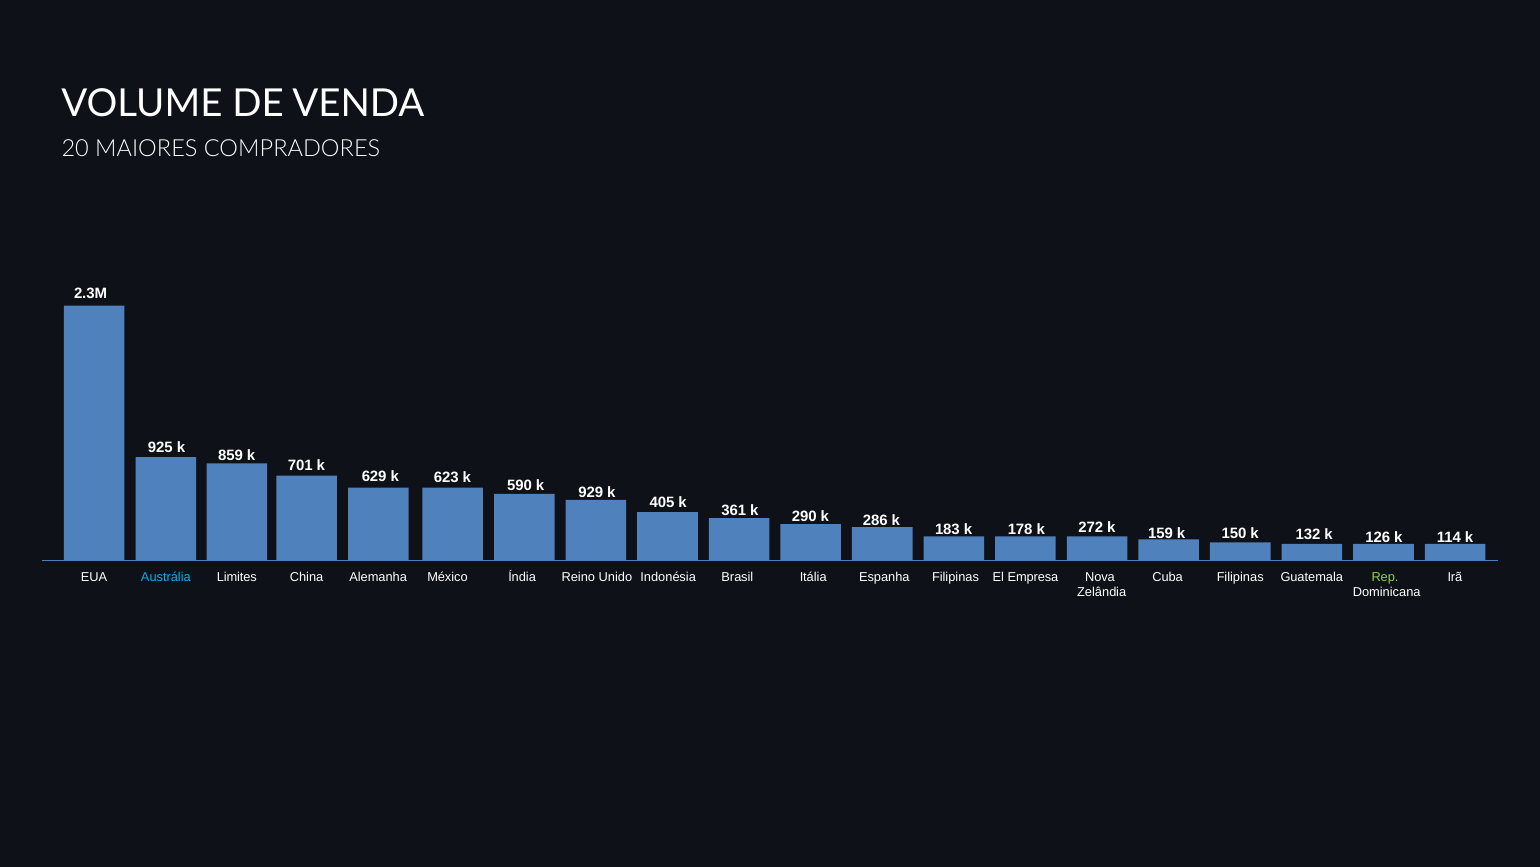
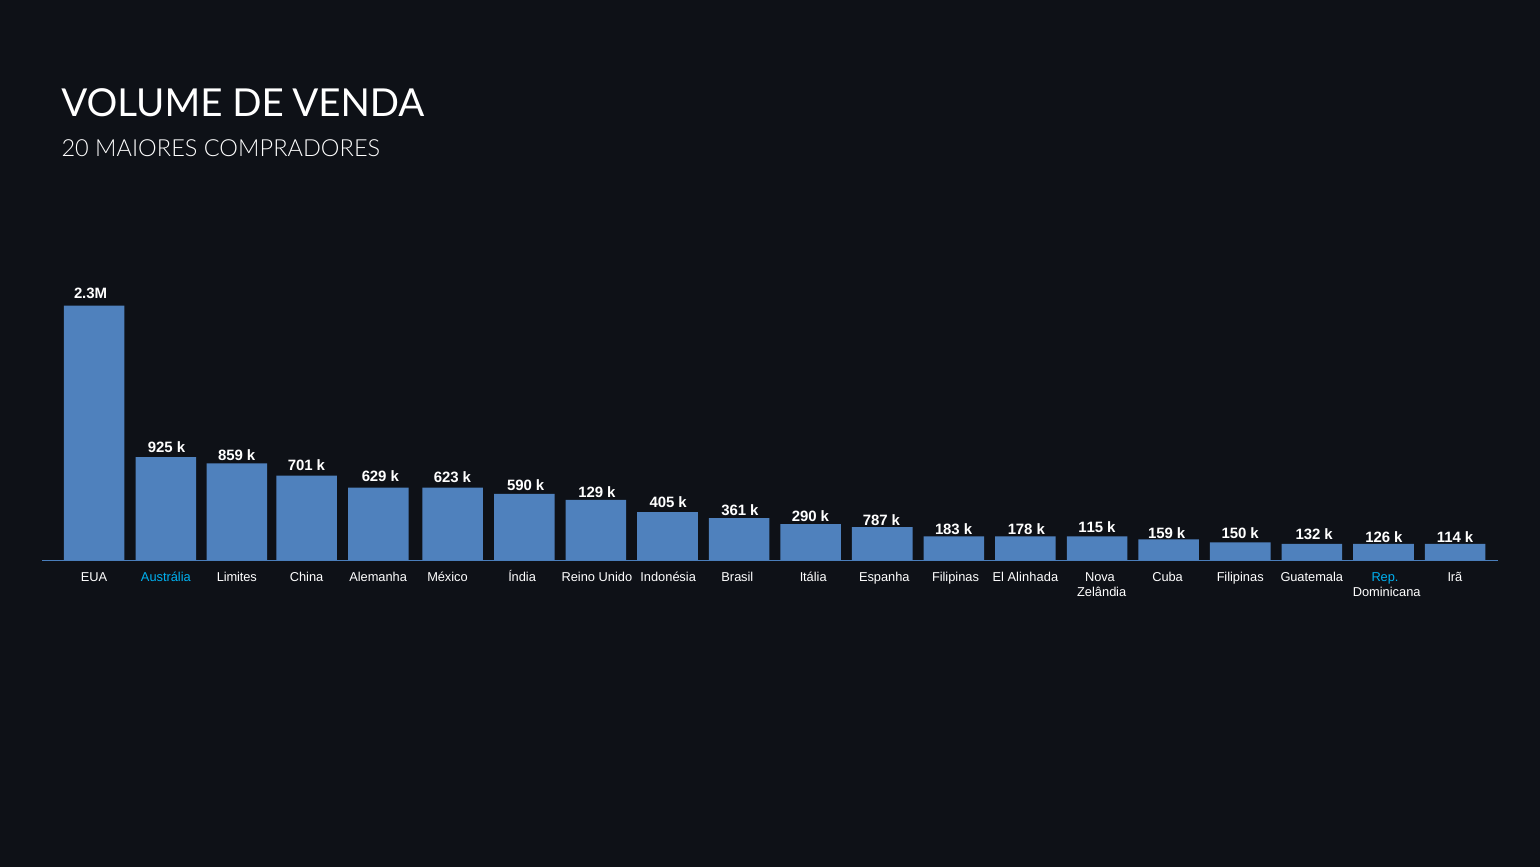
929: 929 -> 129
286: 286 -> 787
272: 272 -> 115
Empresa: Empresa -> Alinhada
Rep colour: light green -> light blue
